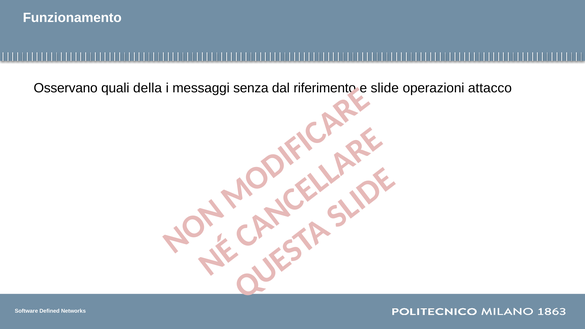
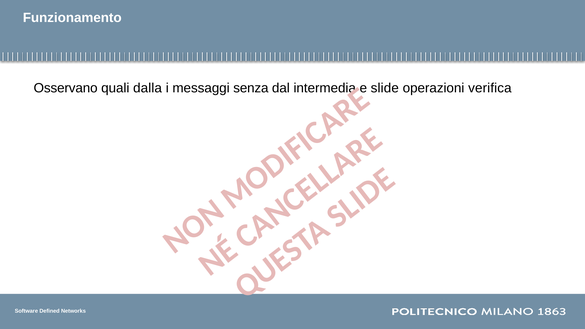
della: della -> dalla
riferimento: riferimento -> intermedia
attacco: attacco -> verifica
